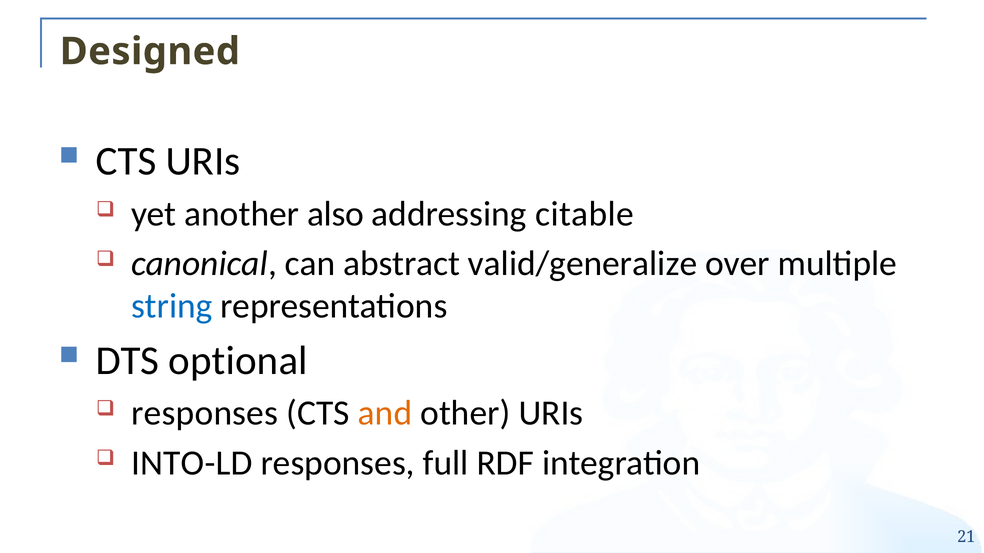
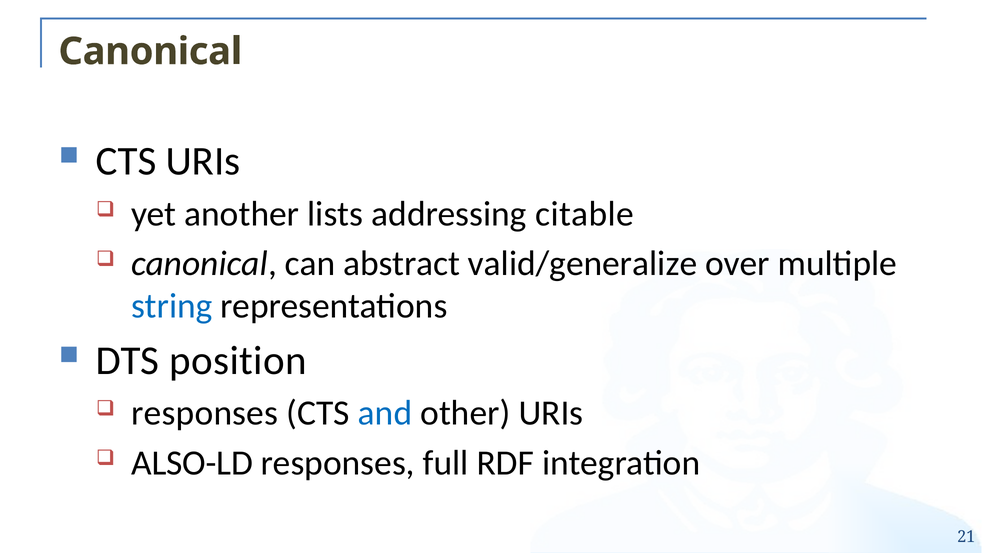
Designed at (150, 52): Designed -> Canonical
also: also -> lists
optional: optional -> position
and colour: orange -> blue
INTO-LD: INTO-LD -> ALSO-LD
